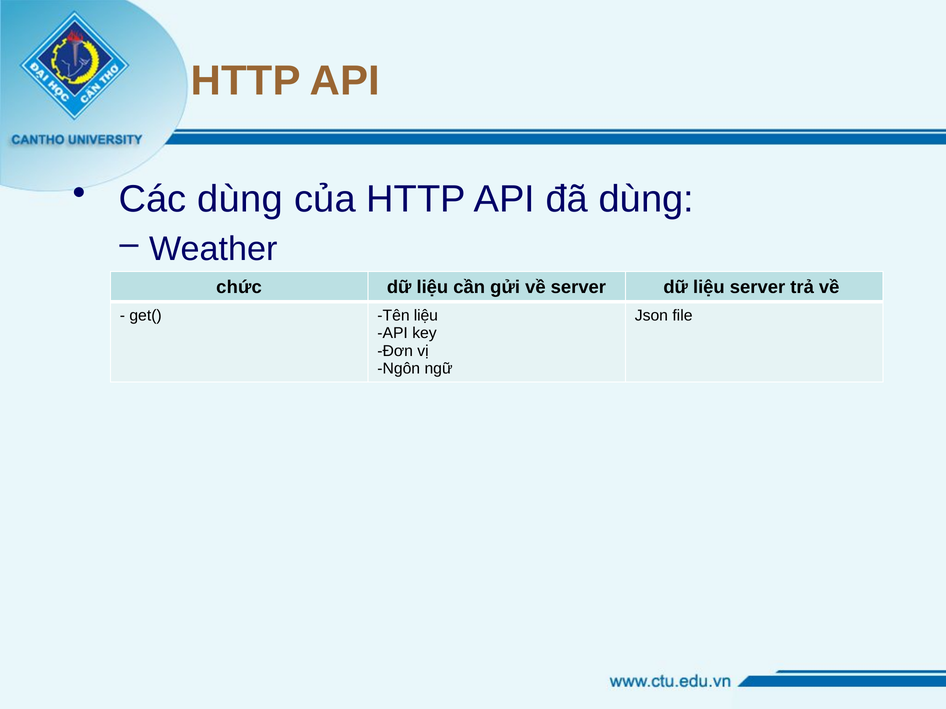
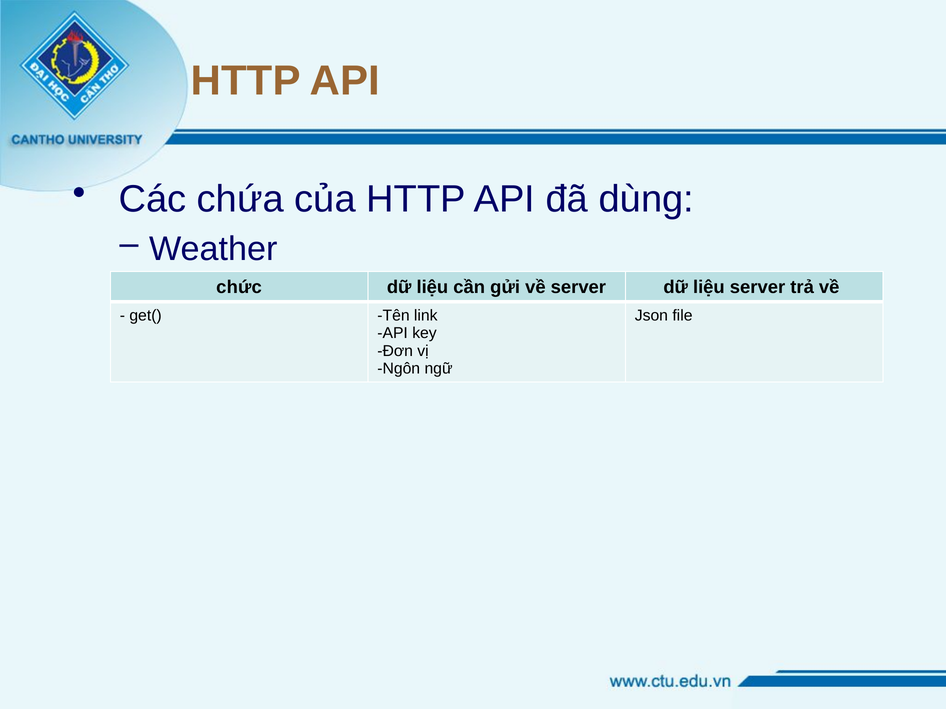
Các dùng: dùng -> chứa
Tên liệu: liệu -> link
